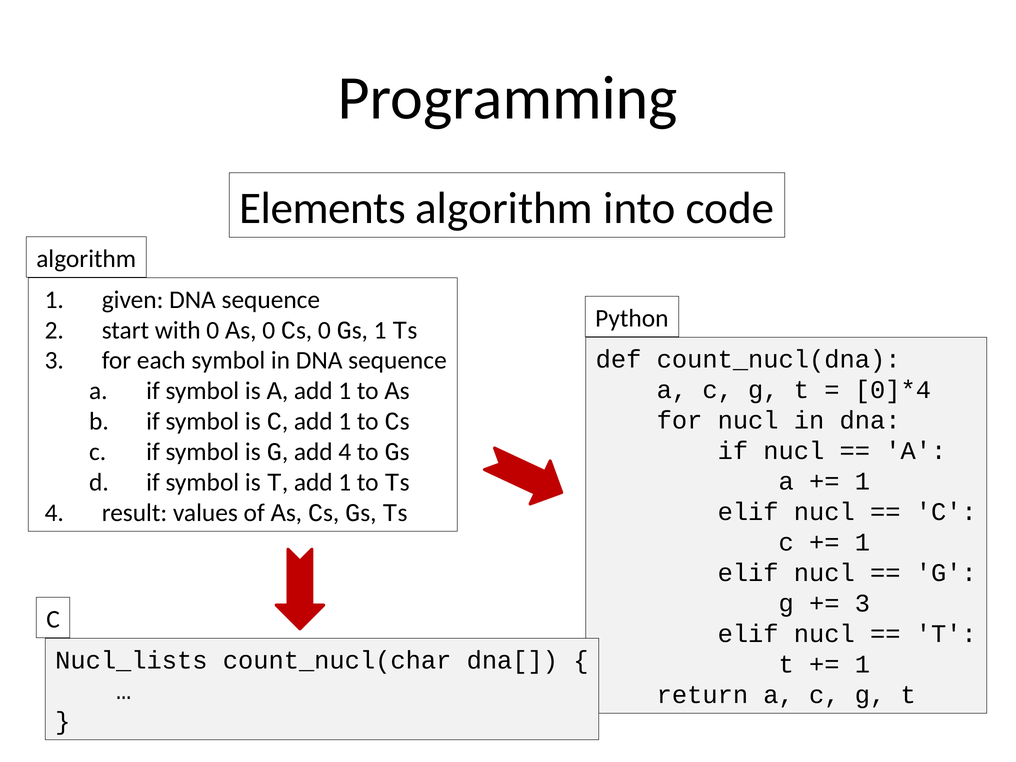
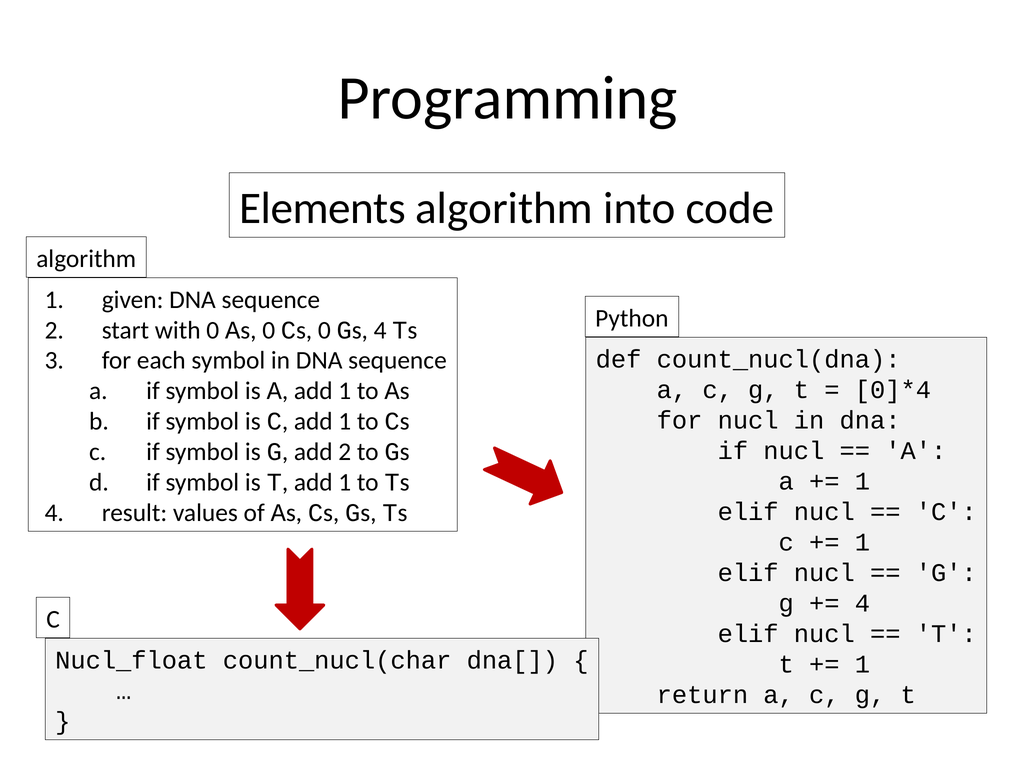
Gs 1: 1 -> 4
add 4: 4 -> 2
3 at (862, 603): 3 -> 4
Nucl_lists: Nucl_lists -> Nucl_float
